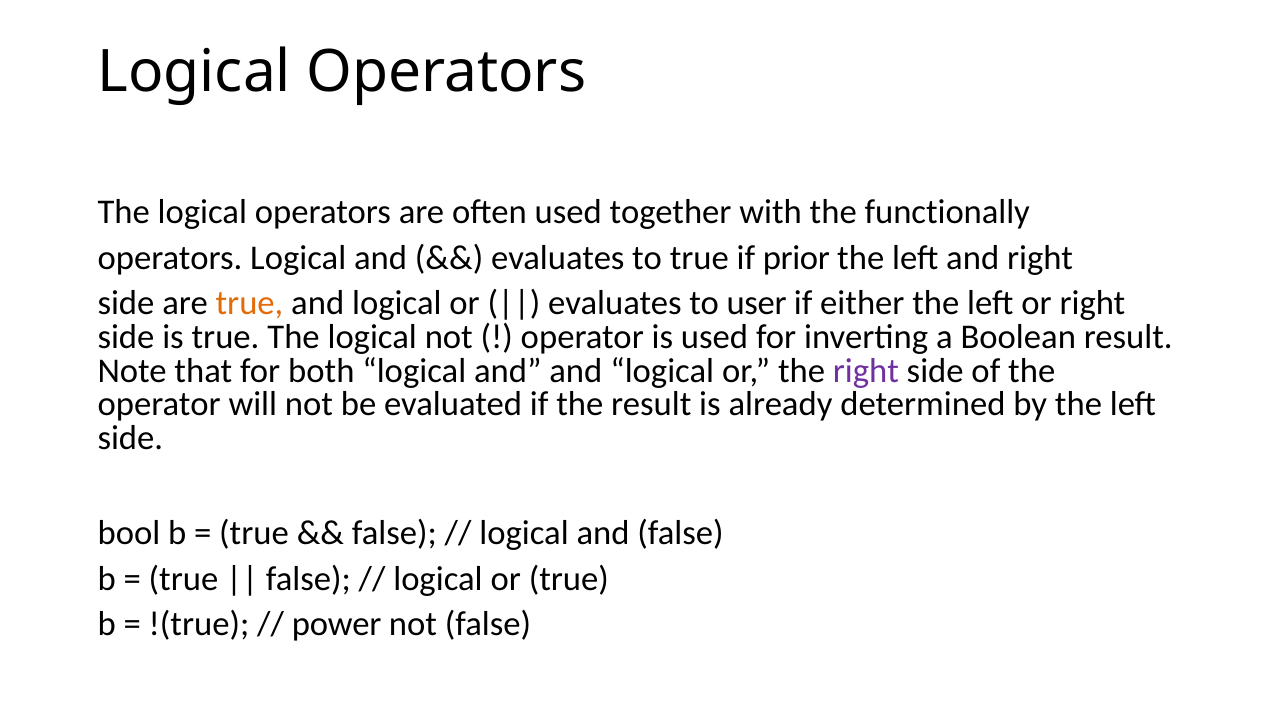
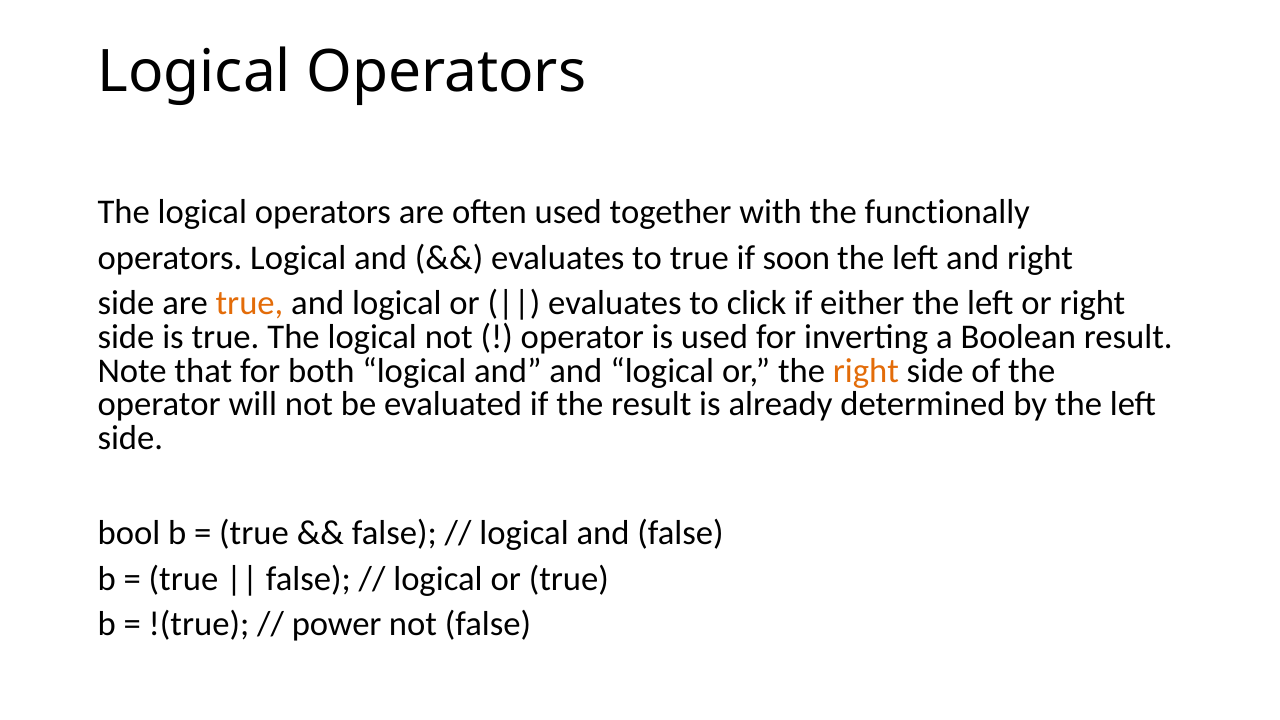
prior: prior -> soon
user: user -> click
right at (866, 371) colour: purple -> orange
